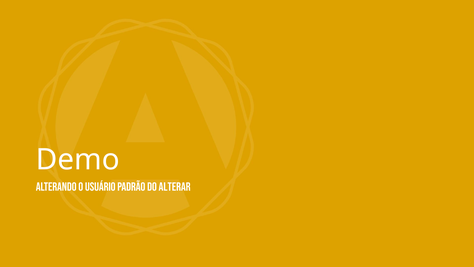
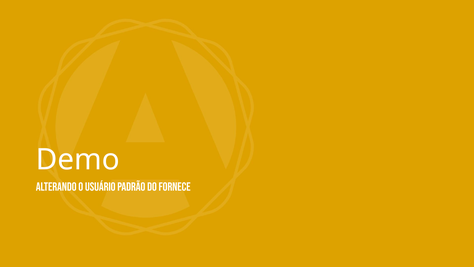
alterar: alterar -> fornece
